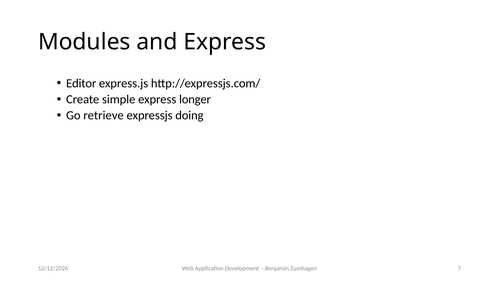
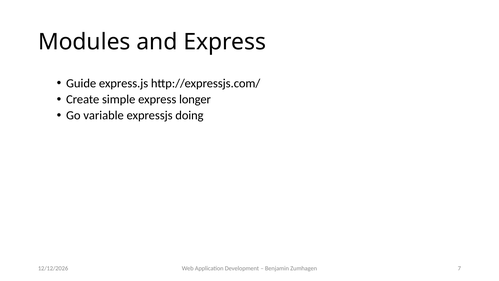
Editor: Editor -> Guide
retrieve: retrieve -> variable
